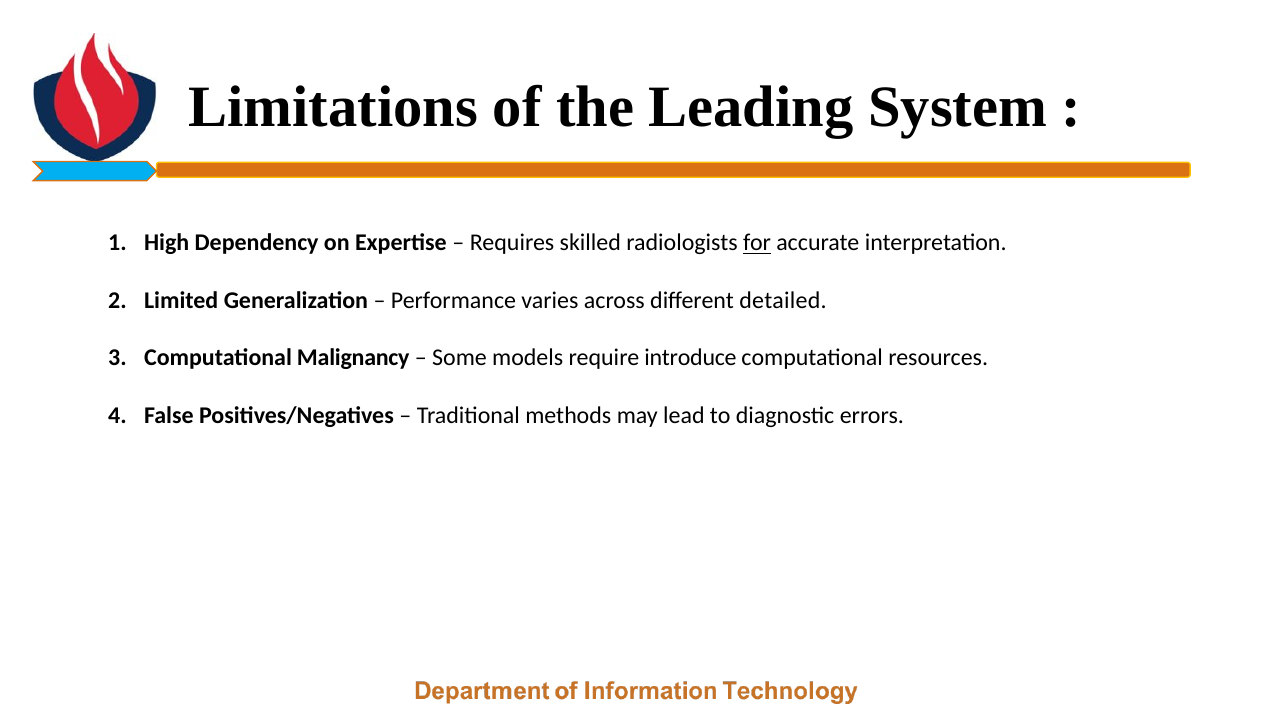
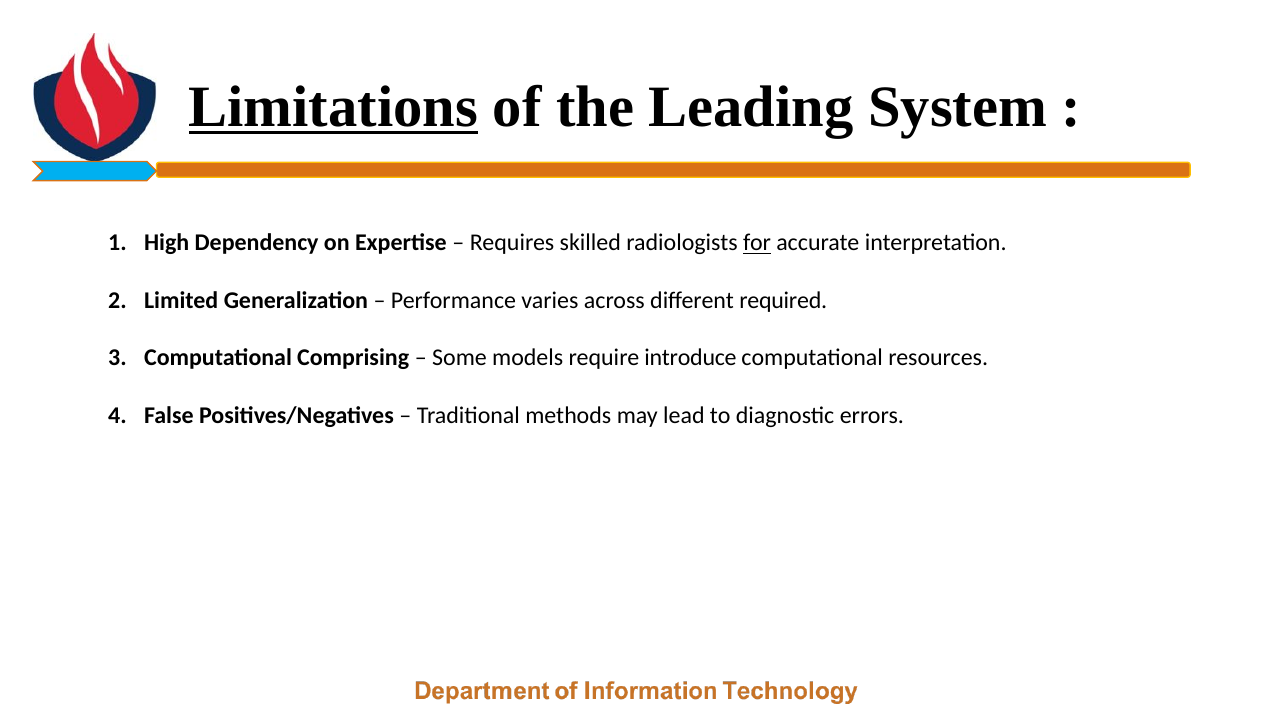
Limitations underline: none -> present
detailed: detailed -> required
Malignancy: Malignancy -> Comprising
